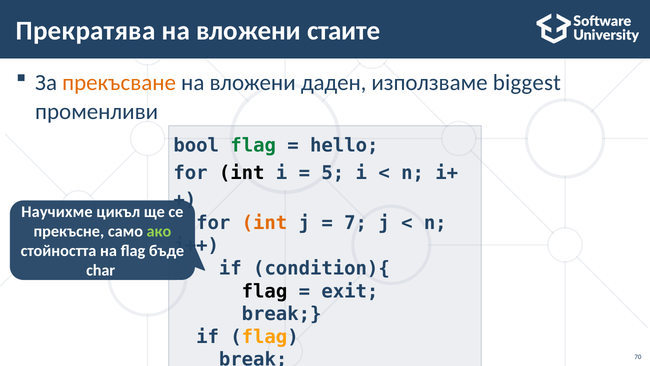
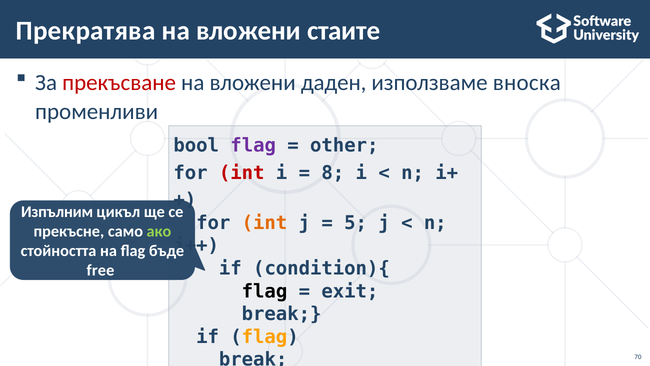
прекъсване colour: orange -> red
biggest: biggest -> вноска
flag at (253, 145) colour: green -> purple
hello: hello -> other
int at (242, 173) colour: black -> red
5: 5 -> 8
Научихме: Научихме -> Изпълним
7: 7 -> 5
char: char -> free
